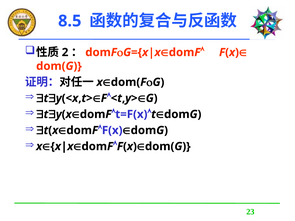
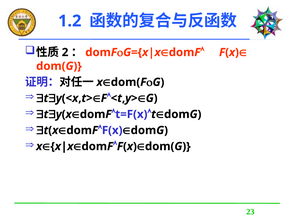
8.5: 8.5 -> 1.2
